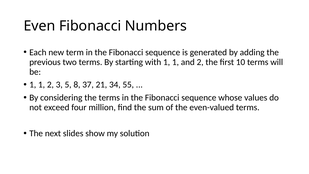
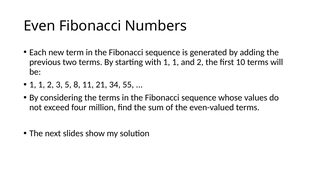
37: 37 -> 11
